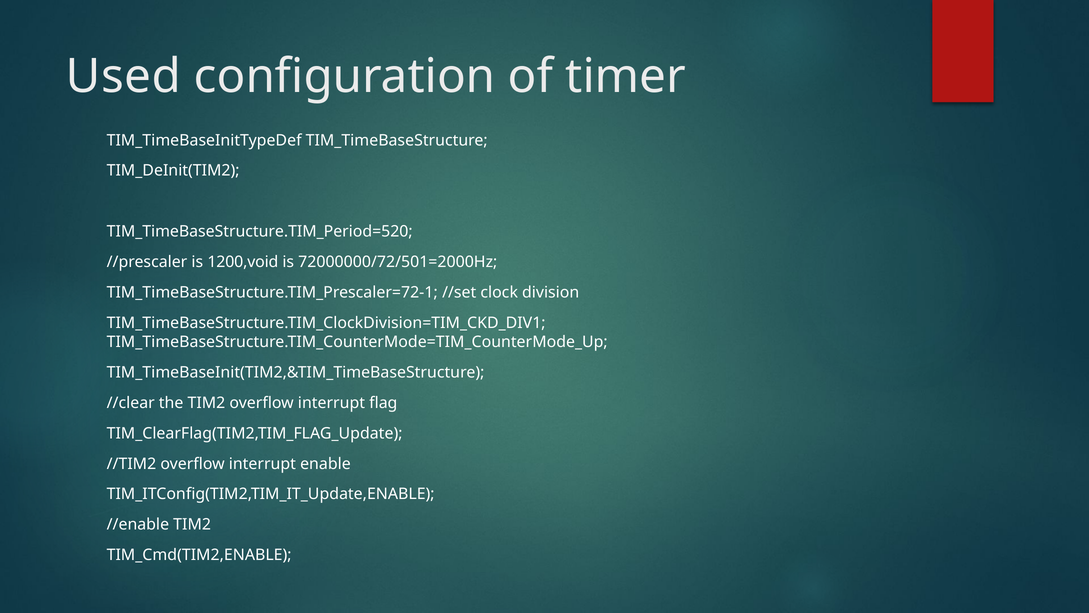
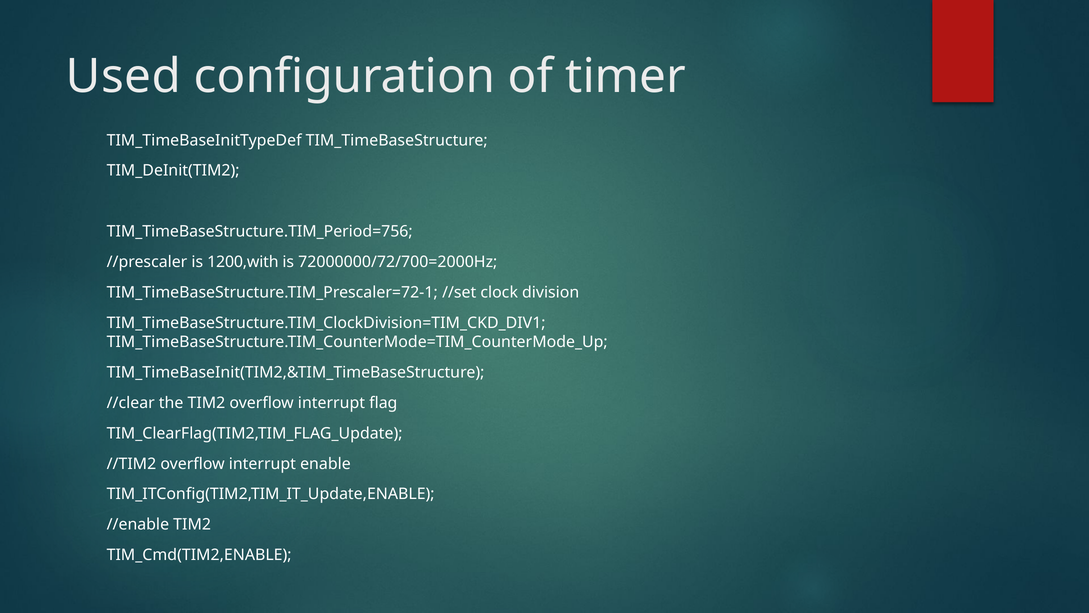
TIM_TimeBaseStructure.TIM_Period=520: TIM_TimeBaseStructure.TIM_Period=520 -> TIM_TimeBaseStructure.TIM_Period=756
1200,void: 1200,void -> 1200,with
72000000/72/501=2000Hz: 72000000/72/501=2000Hz -> 72000000/72/700=2000Hz
